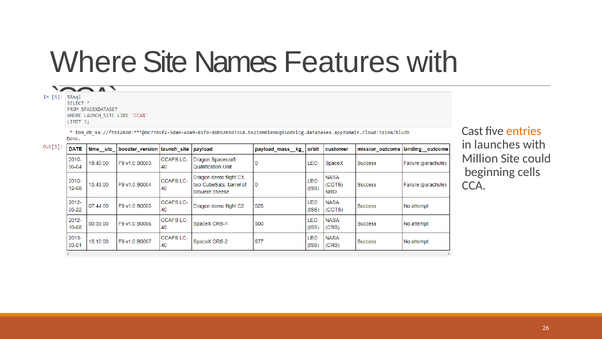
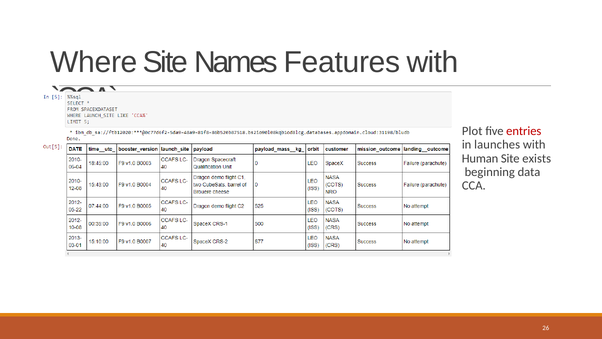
Cast: Cast -> Plot
entries colour: orange -> red
Million: Million -> Human
could: could -> exists
cells: cells -> data
